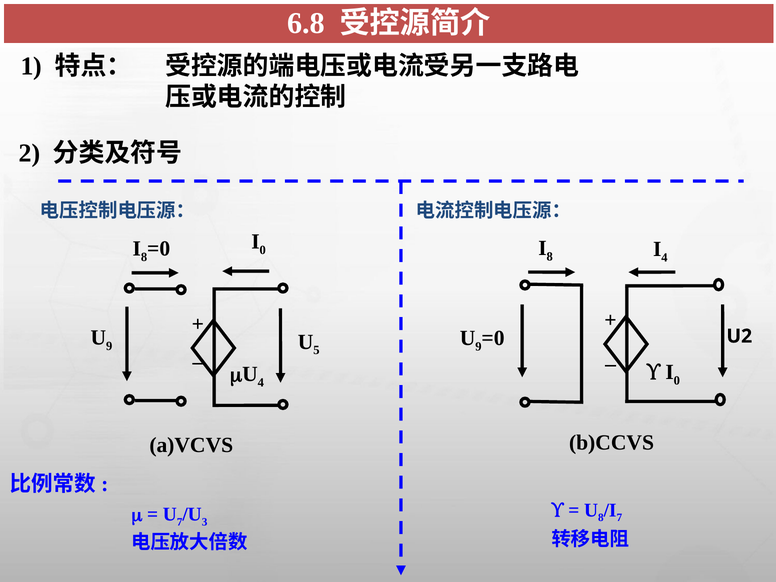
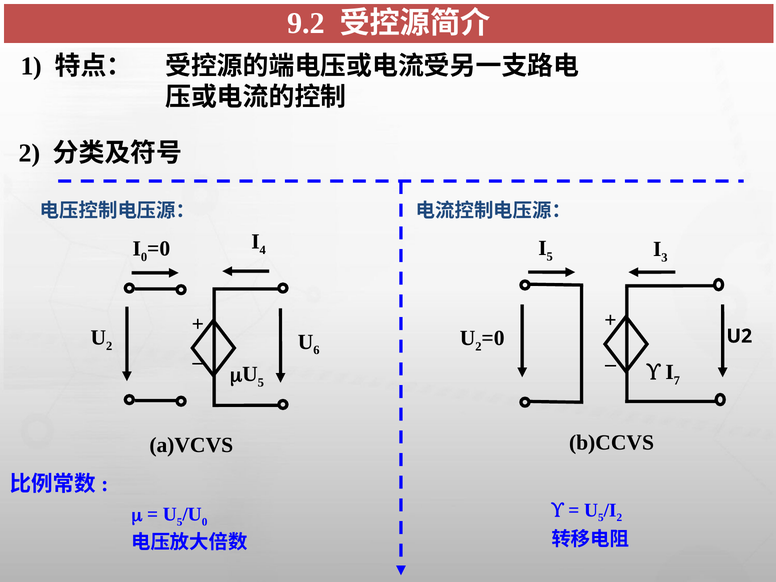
6.8: 6.8 -> 9.2
0 at (263, 250): 0 -> 4
8 at (550, 256): 8 -> 5
8 at (144, 257): 8 -> 0
4 at (664, 258): 4 -> 3
9 at (109, 346): 9 -> 2
5: 5 -> 6
9 at (478, 347): 9 -> 2
0 at (677, 380): 0 -> 7
4 at (261, 383): 4 -> 5
8 at (601, 518): 8 -> 5
7 at (619, 518): 7 -> 2
7 at (180, 522): 7 -> 5
3 at (205, 522): 3 -> 0
